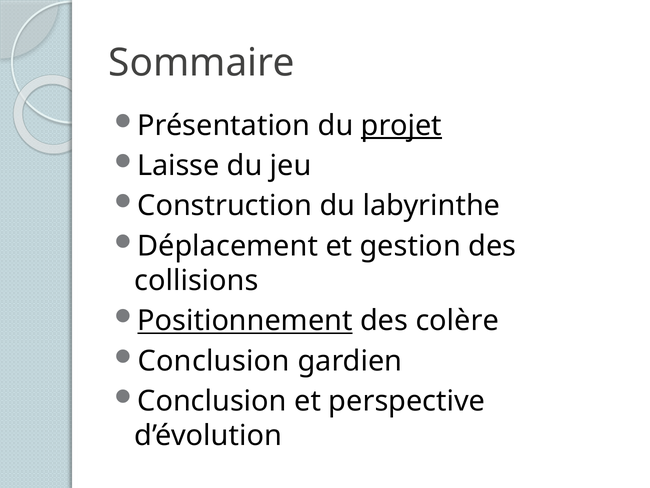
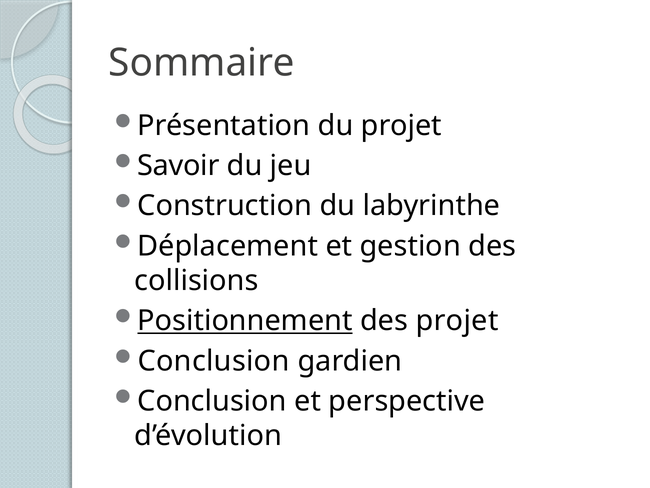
projet at (401, 125) underline: present -> none
Laisse: Laisse -> Savoir
des colère: colère -> projet
